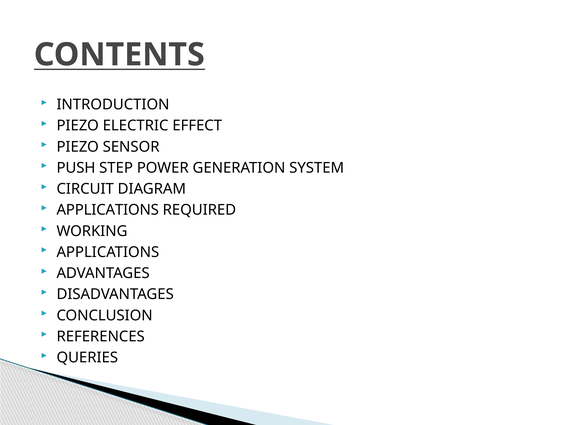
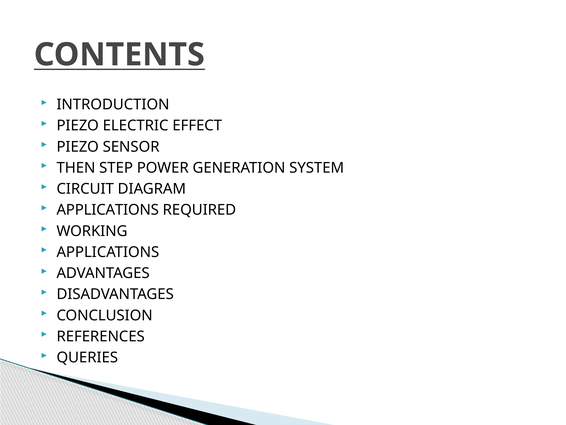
PUSH: PUSH -> THEN
